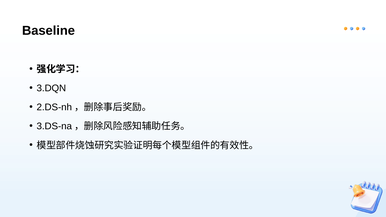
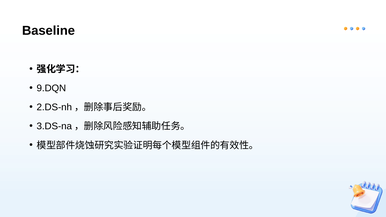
3.DQN: 3.DQN -> 9.DQN
